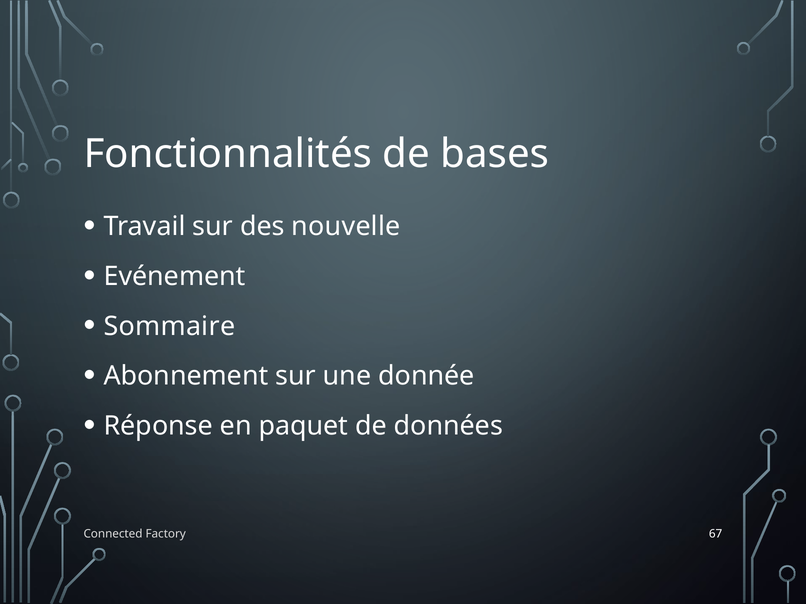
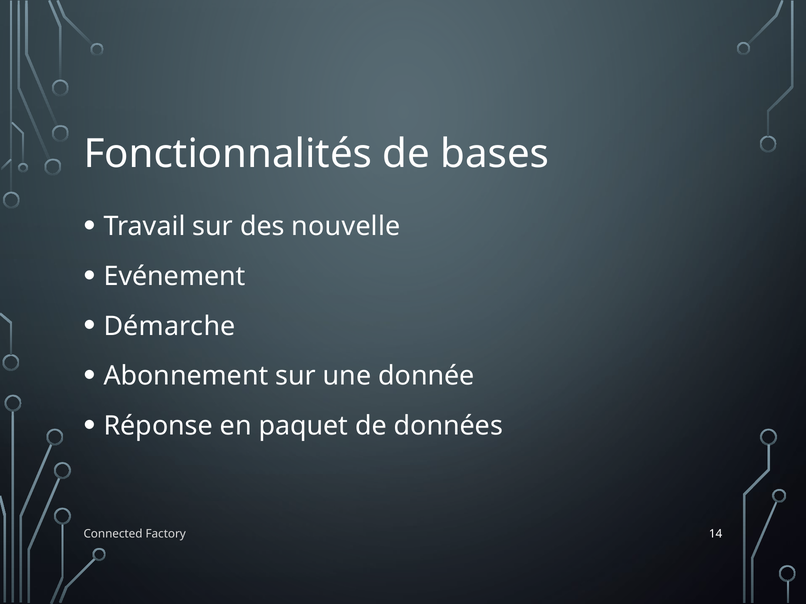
Sommaire: Sommaire -> Démarche
67: 67 -> 14
